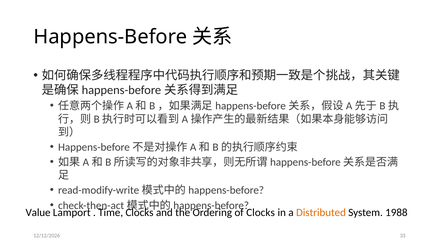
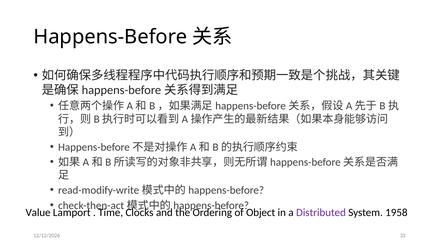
Clocks at (261, 212): Clocks -> Object
Distributed colour: orange -> purple
1988: 1988 -> 1958
